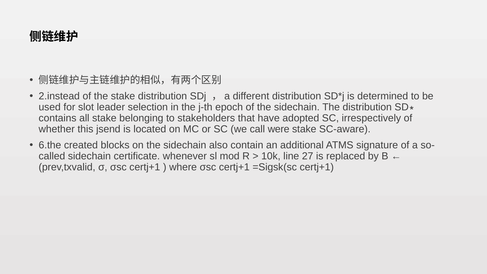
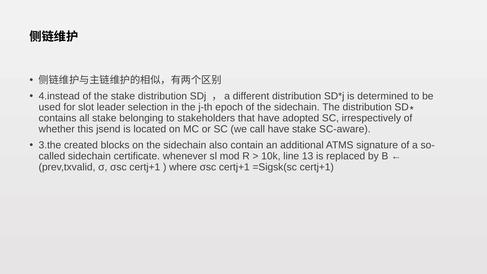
2.instead: 2.instead -> 4.instead
call were: were -> have
6.the: 6.the -> 3.the
27: 27 -> 13
